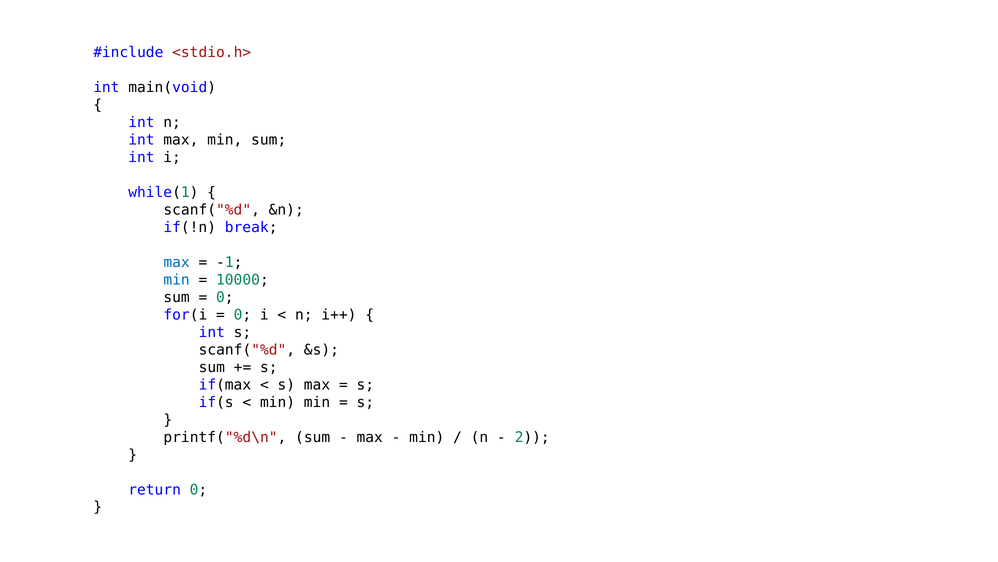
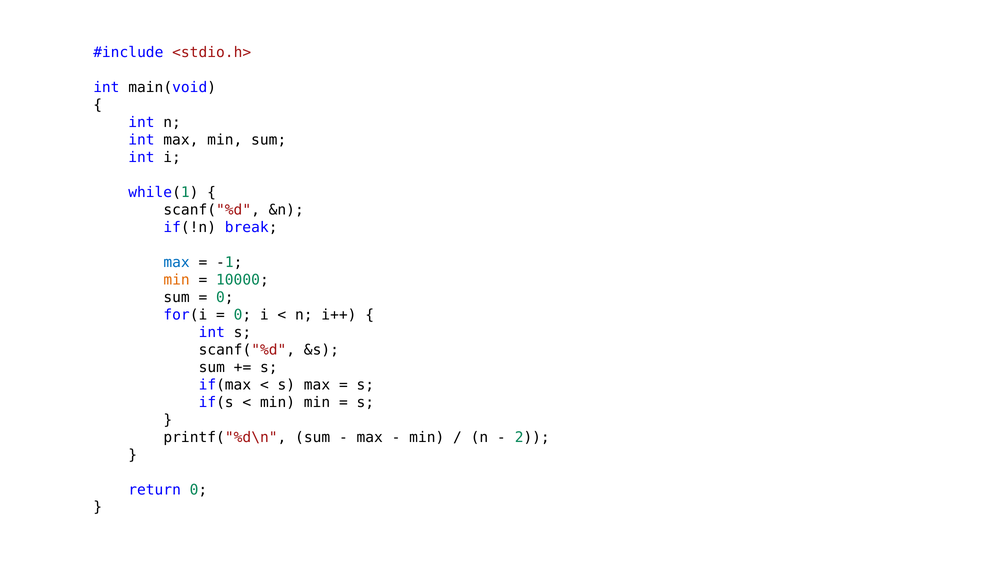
min at (177, 279) colour: blue -> orange
